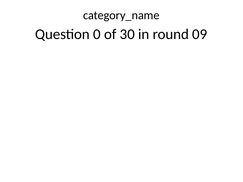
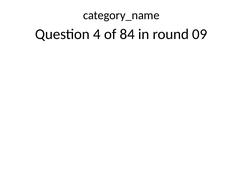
0: 0 -> 4
30: 30 -> 84
